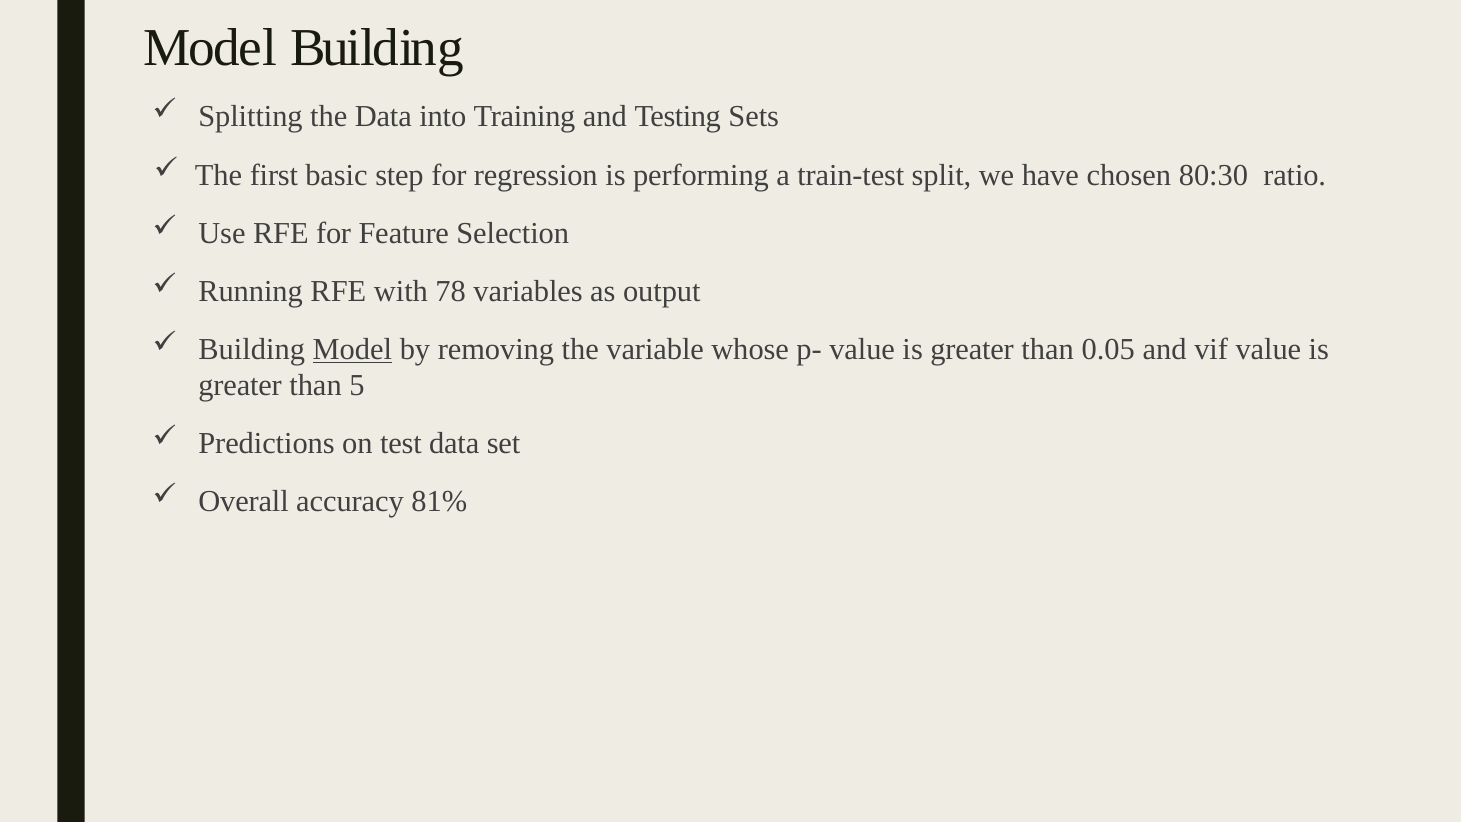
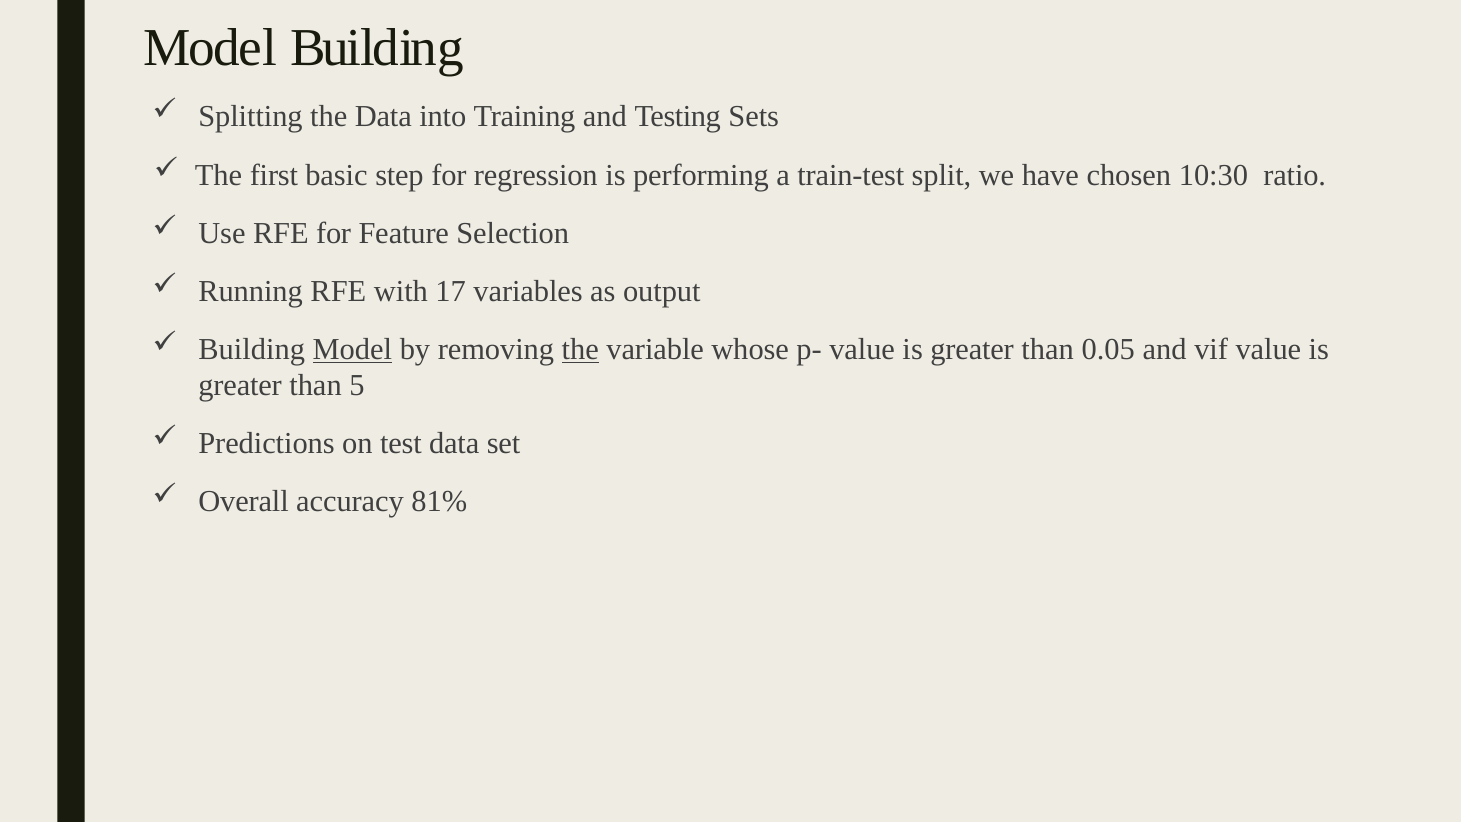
80:30: 80:30 -> 10:30
78: 78 -> 17
the at (580, 349) underline: none -> present
